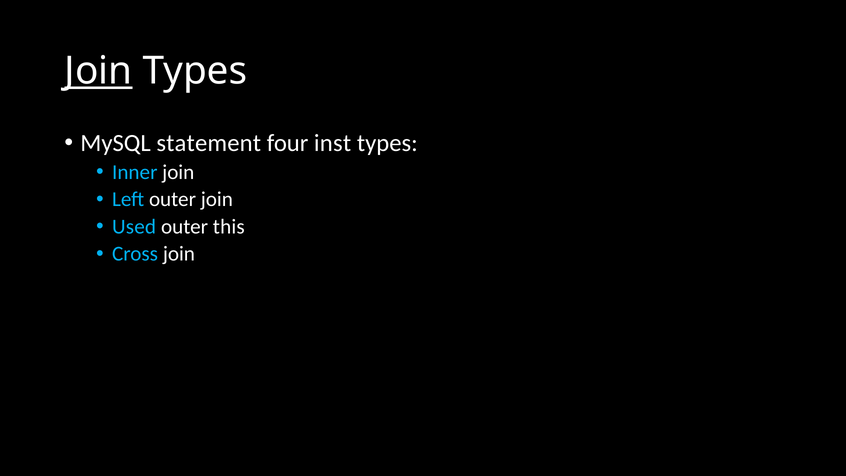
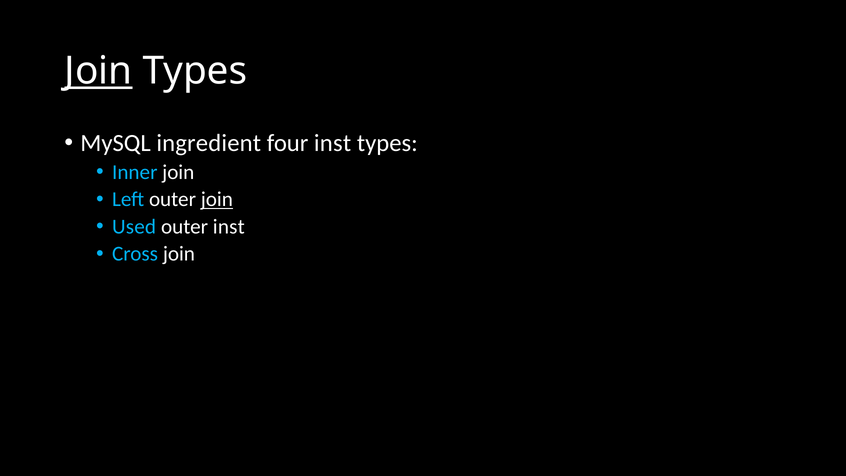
statement: statement -> ingredient
join at (217, 199) underline: none -> present
outer this: this -> inst
